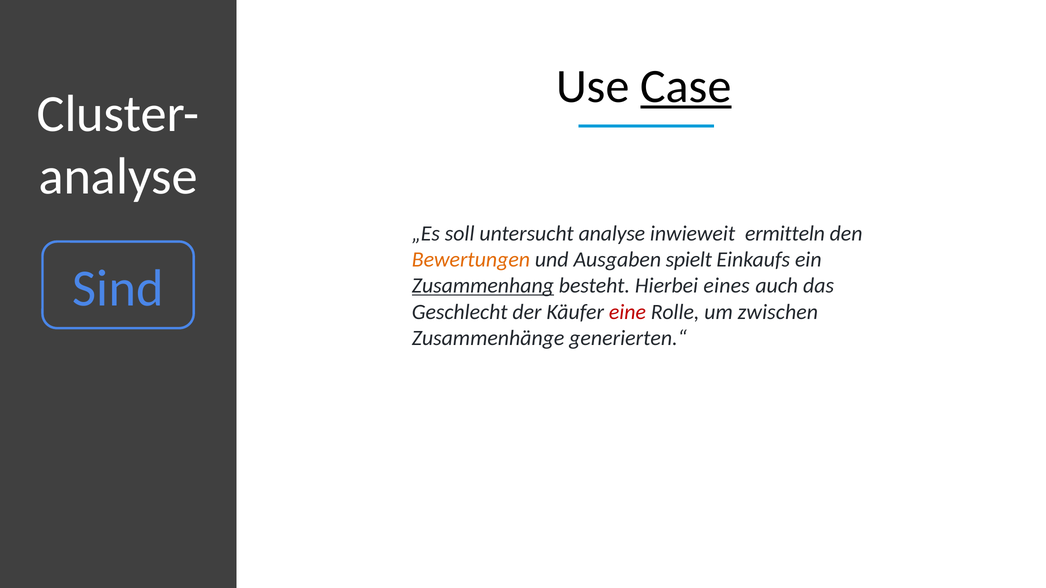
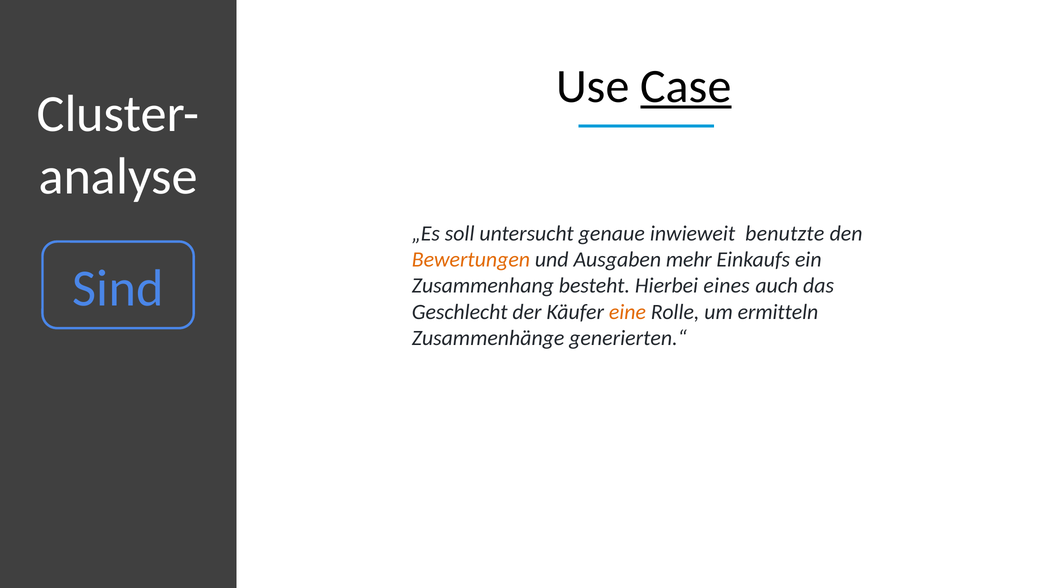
untersucht analyse: analyse -> genaue
ermitteln: ermitteln -> benutzte
spielt: spielt -> mehr
Zusammenhang underline: present -> none
eine colour: red -> orange
zwischen: zwischen -> ermitteln
